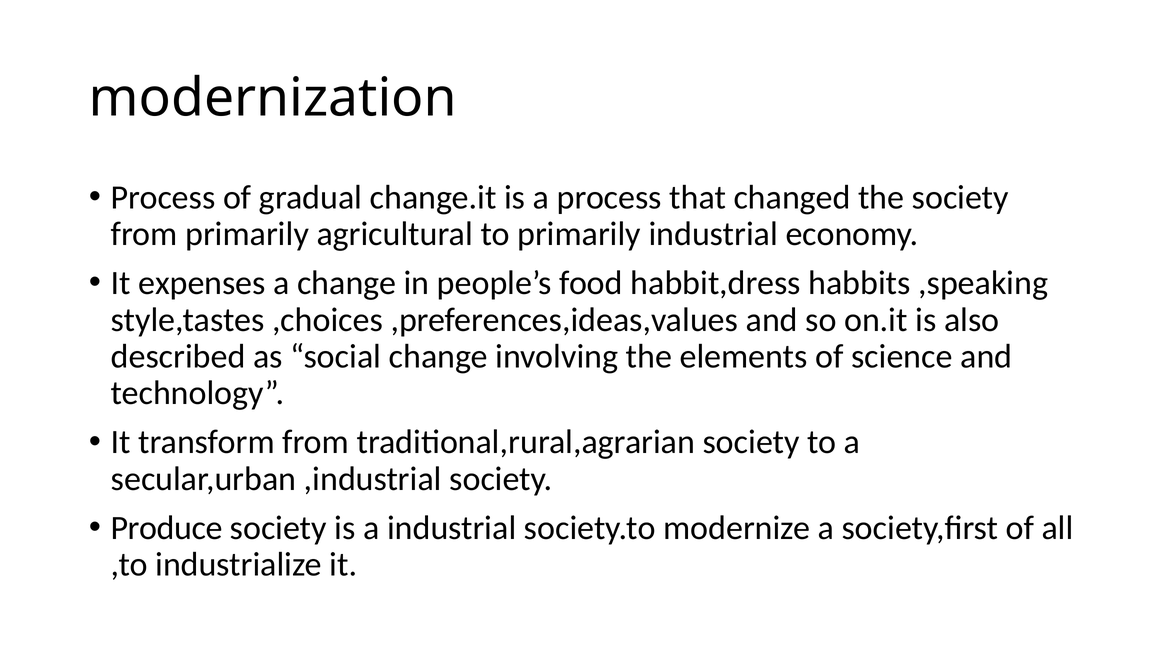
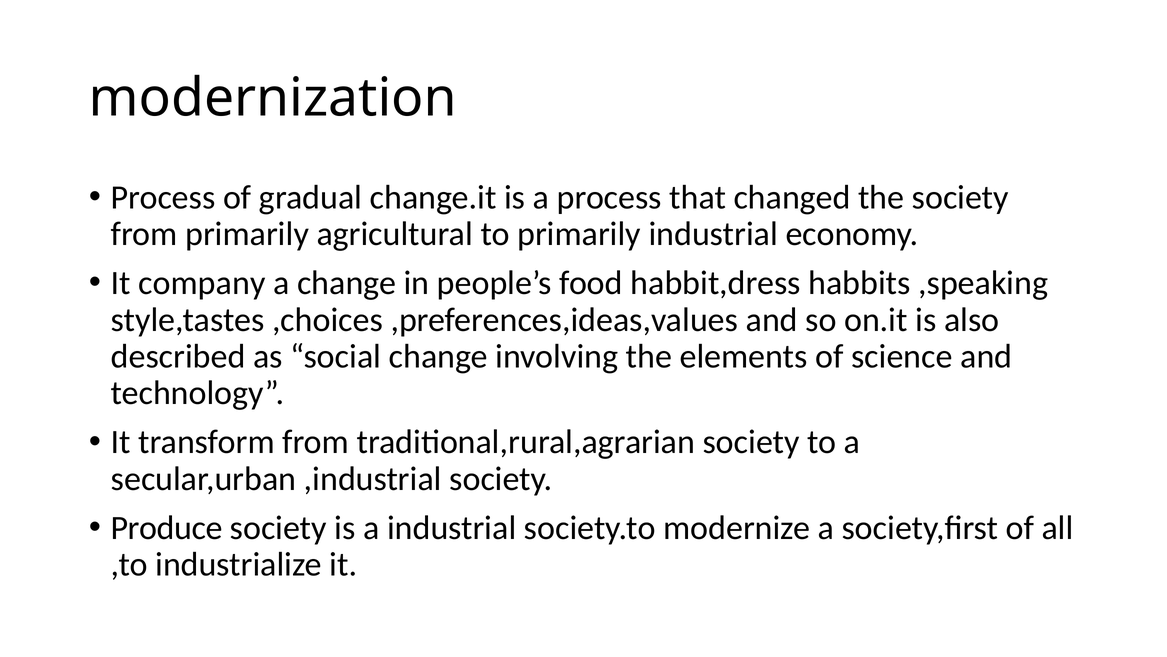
expenses: expenses -> company
